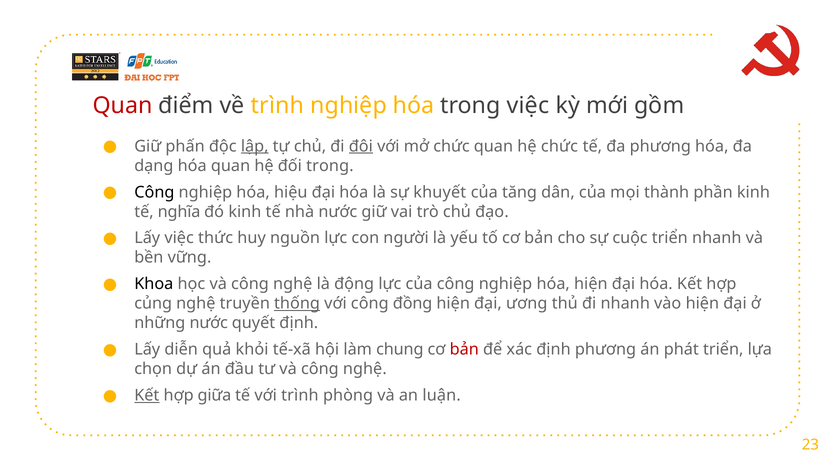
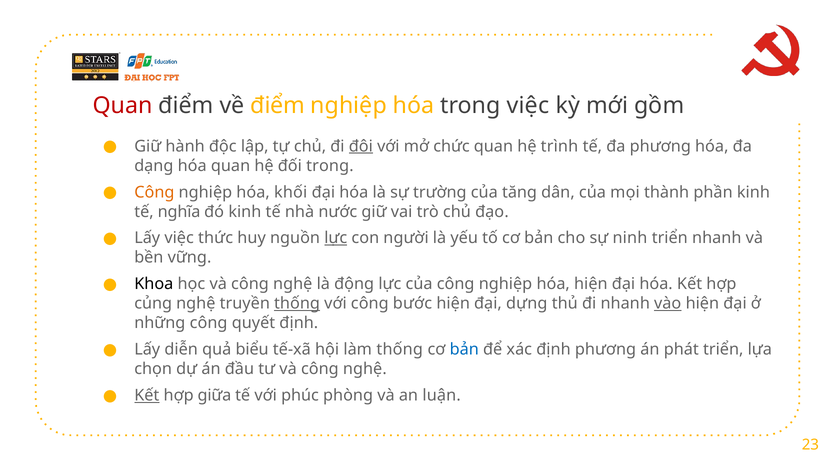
về trình: trình -> điểm
phấn: phấn -> hành
lập underline: present -> none
hệ chức: chức -> trình
Công at (154, 192) colour: black -> orange
hiệu: hiệu -> khối
khuyết: khuyết -> trường
lực at (336, 238) underline: none -> present
cuộc: cuộc -> ninh
đồng: đồng -> bước
ương: ương -> dựng
vào underline: none -> present
những nước: nước -> công
khỏi: khỏi -> biểu
làm chung: chung -> thống
bản at (464, 349) colour: red -> blue
với trình: trình -> phúc
